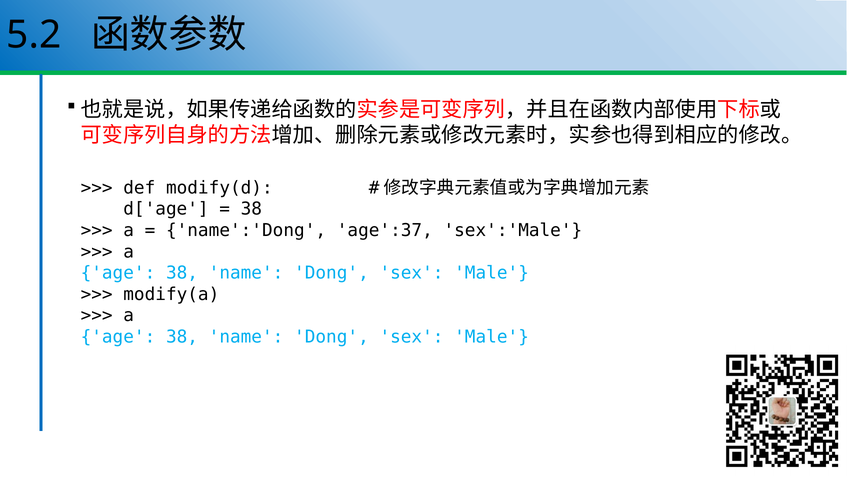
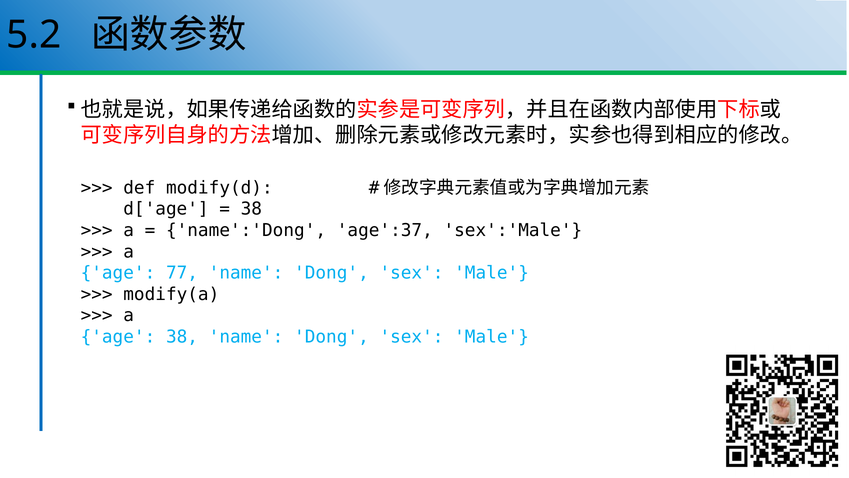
38 at (182, 273): 38 -> 77
